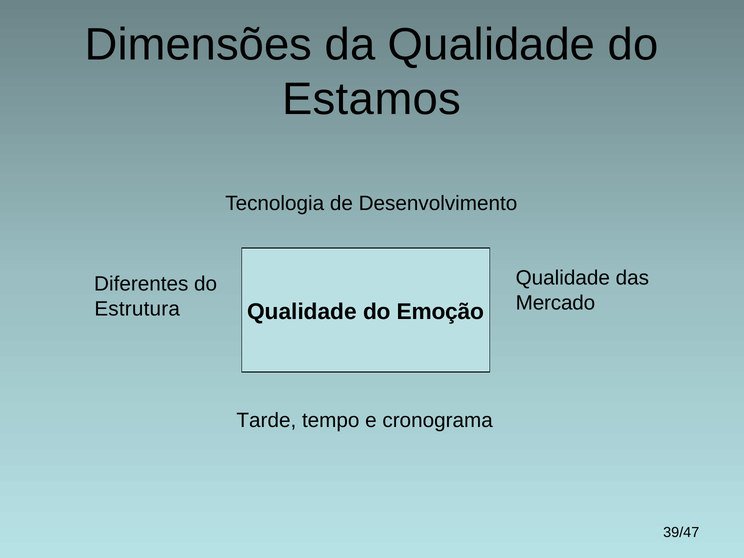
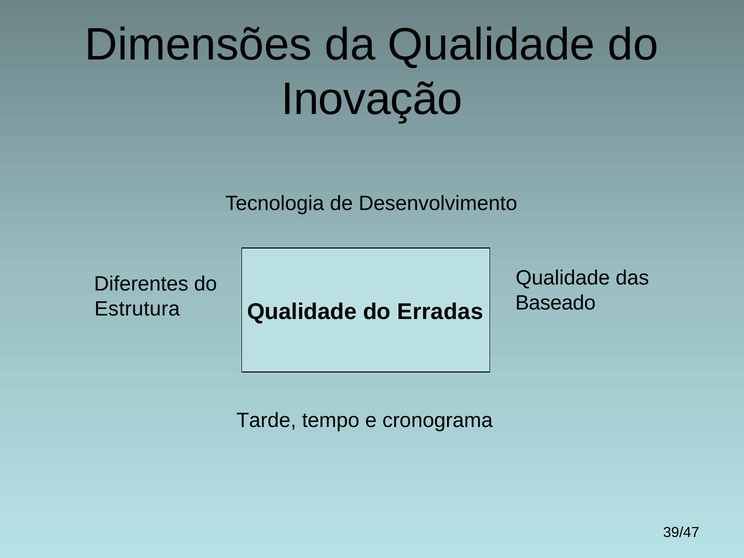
Estamos: Estamos -> Inovação
Mercado: Mercado -> Baseado
Emoção: Emoção -> Erradas
